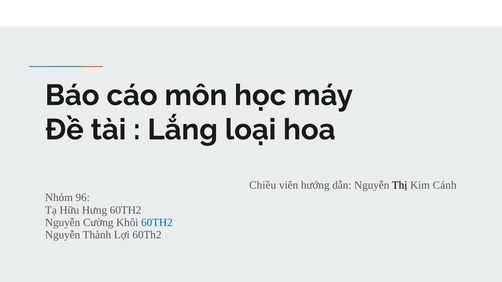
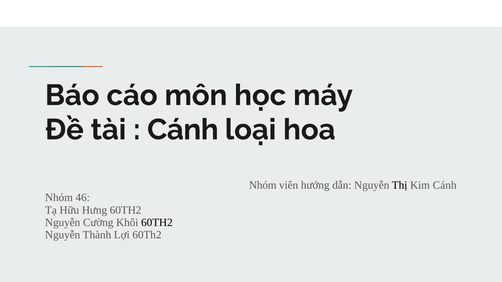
Lắng at (183, 130): Lắng -> Cánh
Chiều at (263, 186): Chiều -> Nhóm
96: 96 -> 46
60TH2 at (157, 223) colour: blue -> black
